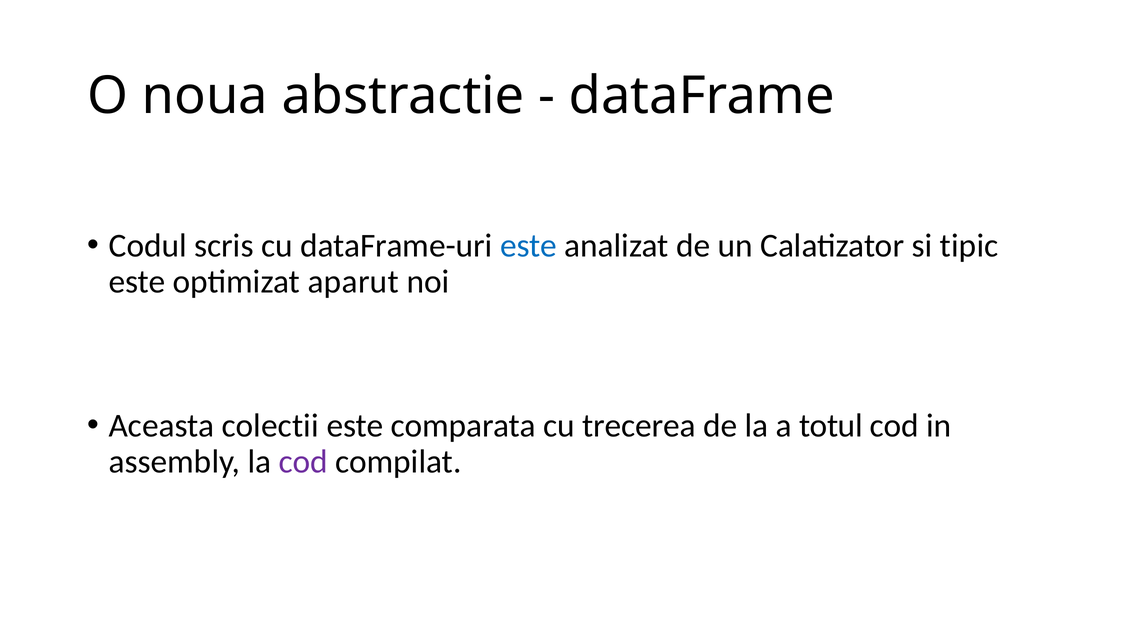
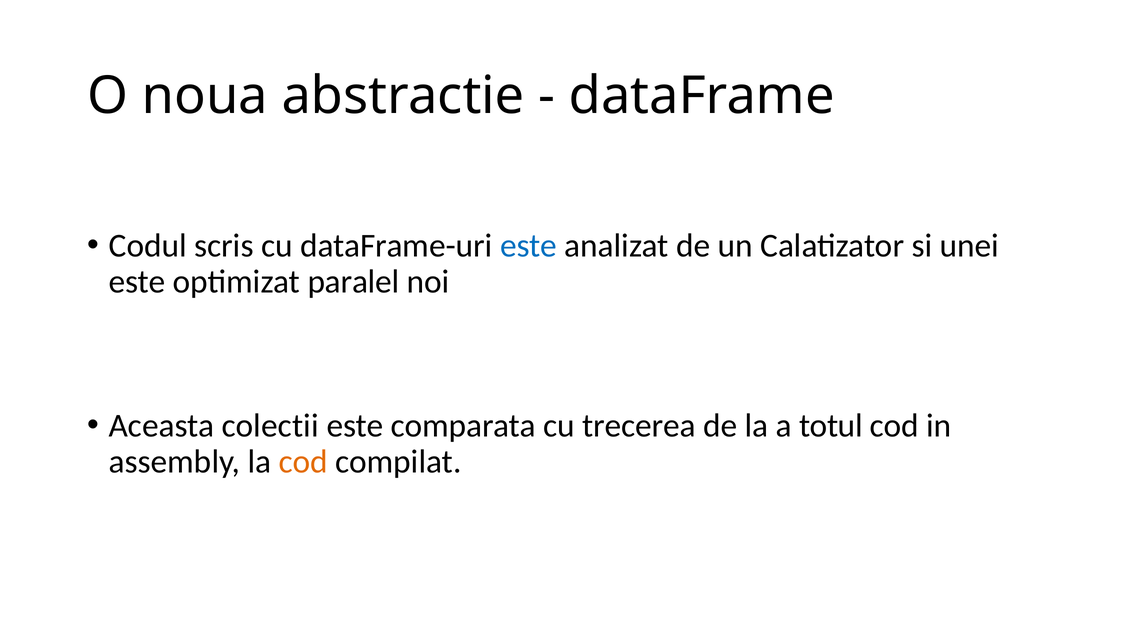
tipic: tipic -> unei
aparut: aparut -> paralel
cod at (303, 462) colour: purple -> orange
